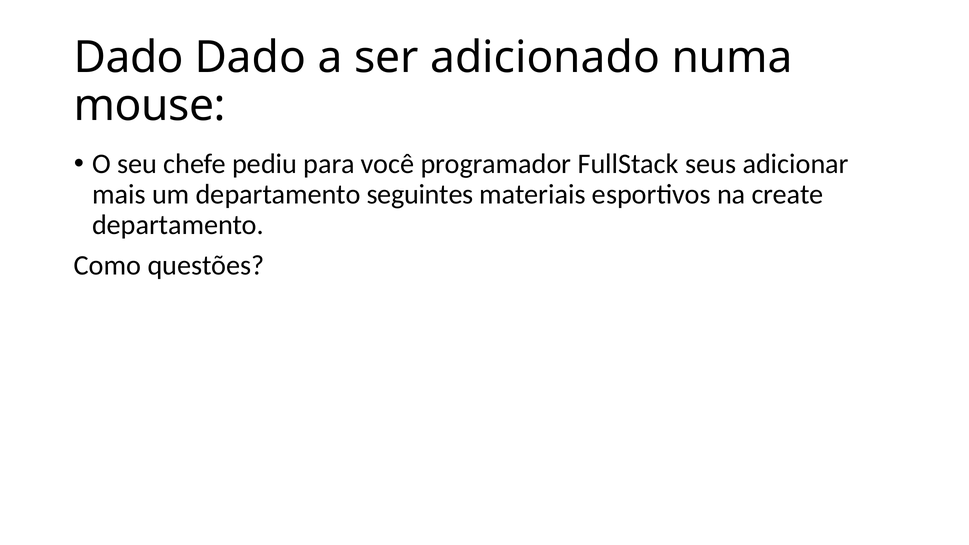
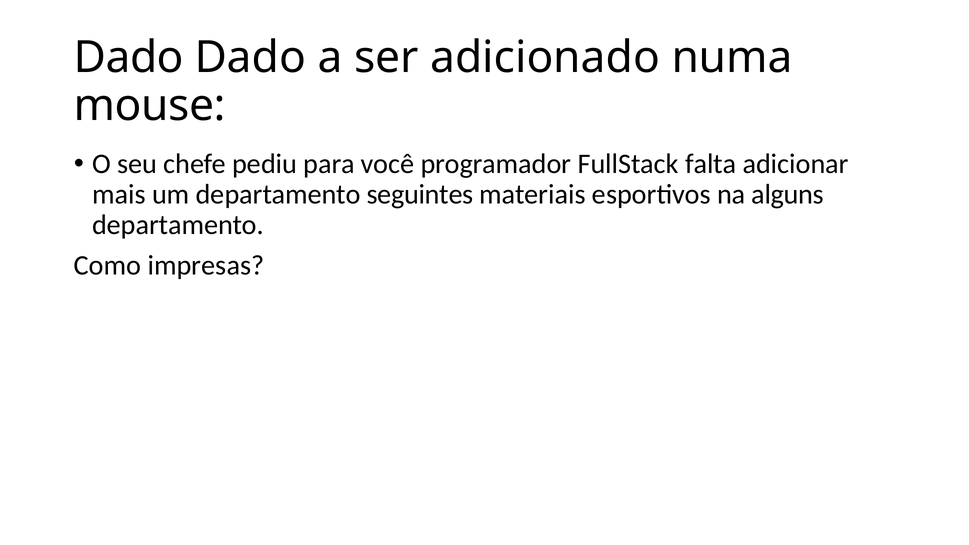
seus: seus -> falta
create: create -> alguns
questões: questões -> impresas
